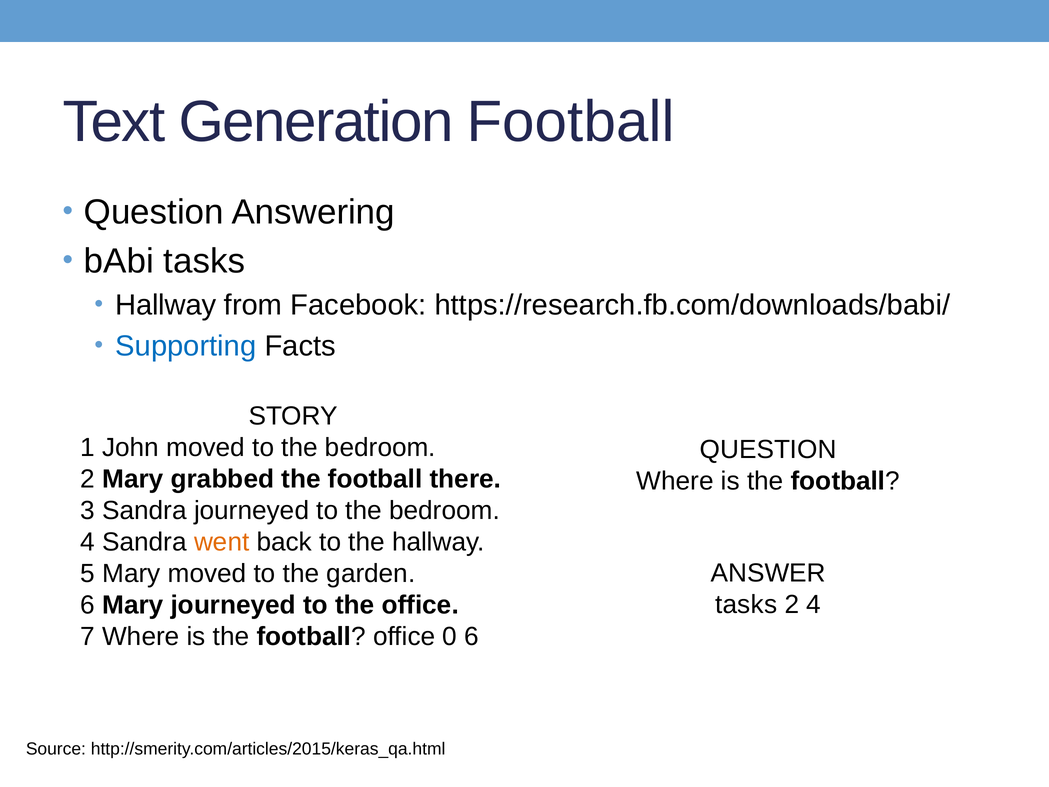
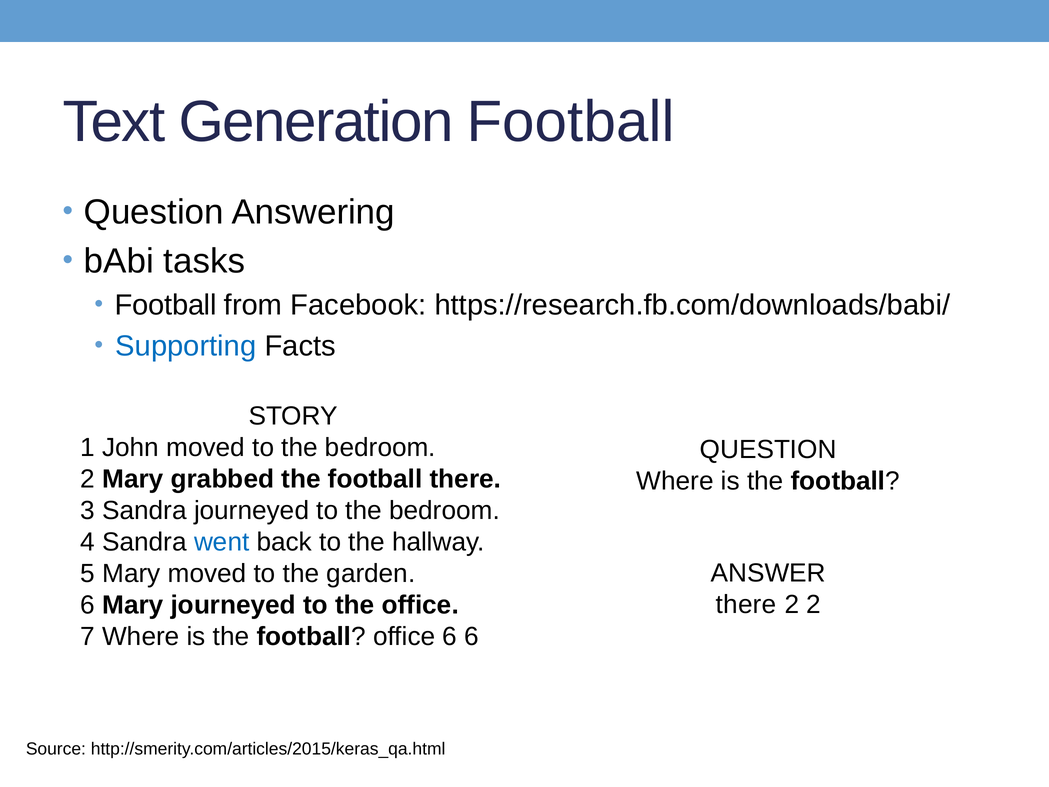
Hallway at (166, 305): Hallway -> Football
went colour: orange -> blue
tasks at (746, 604): tasks -> there
2 4: 4 -> 2
office 0: 0 -> 6
